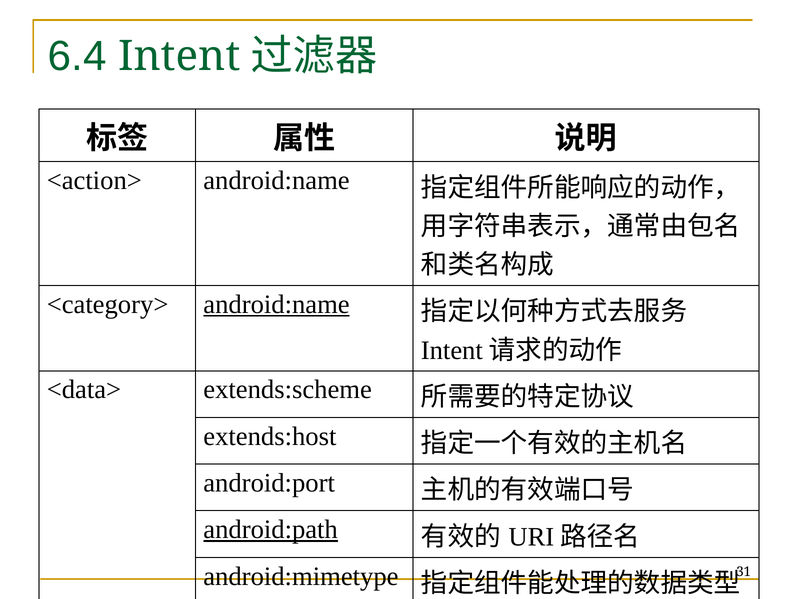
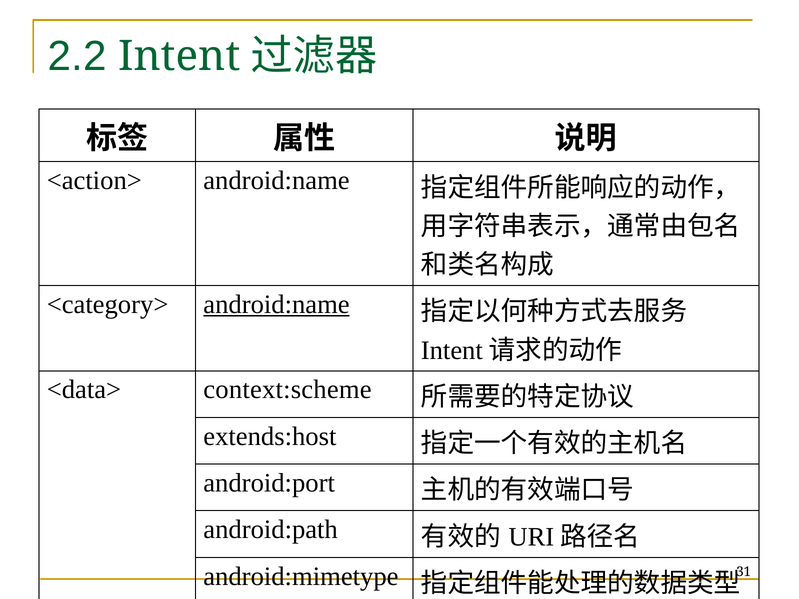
6.4: 6.4 -> 2.2
extends:scheme: extends:scheme -> context:scheme
android:path underline: present -> none
